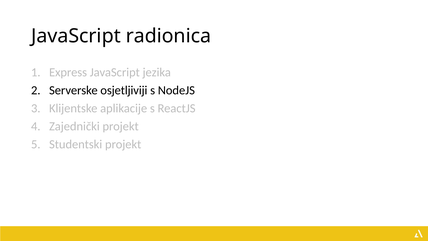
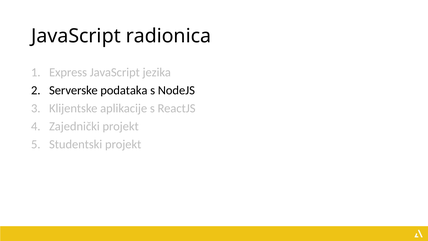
osjetljiviji: osjetljiviji -> podataka
